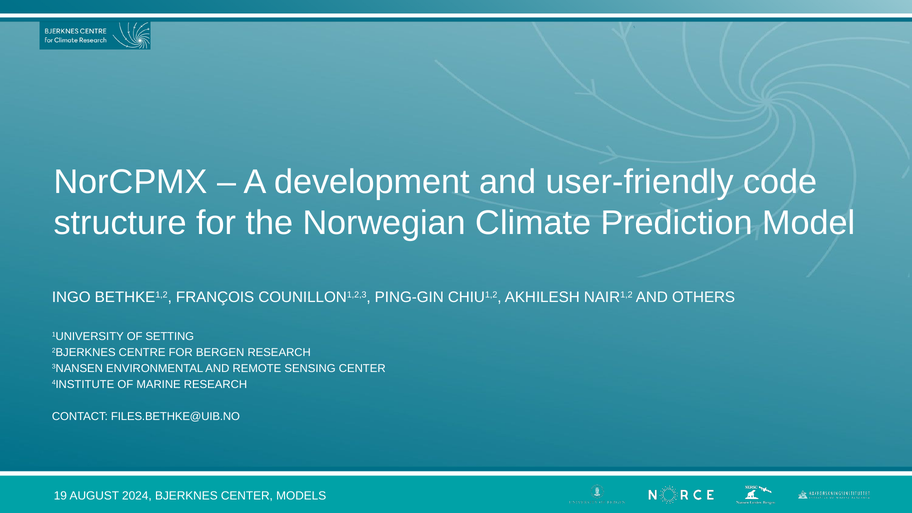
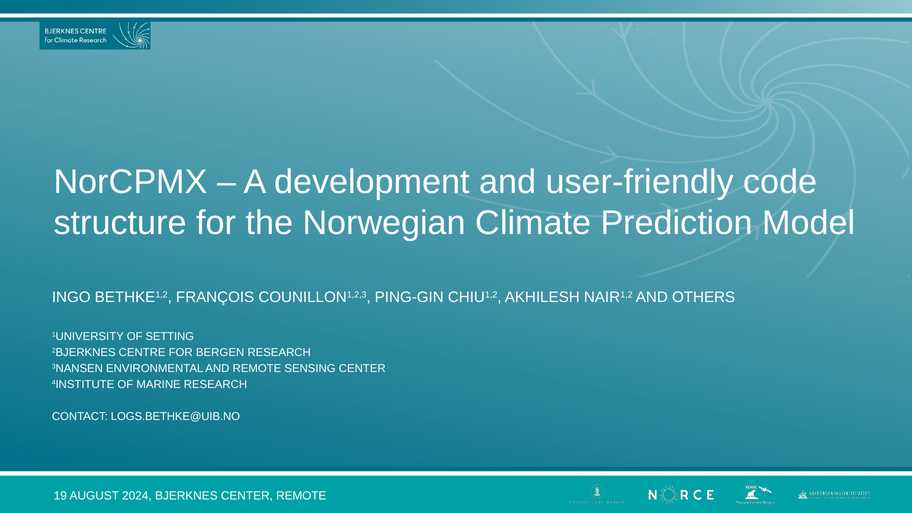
FILES.BETHKE@UIB.NO: FILES.BETHKE@UIB.NO -> LOGS.BETHKE@UIB.NO
CENTER MODELS: MODELS -> REMOTE
